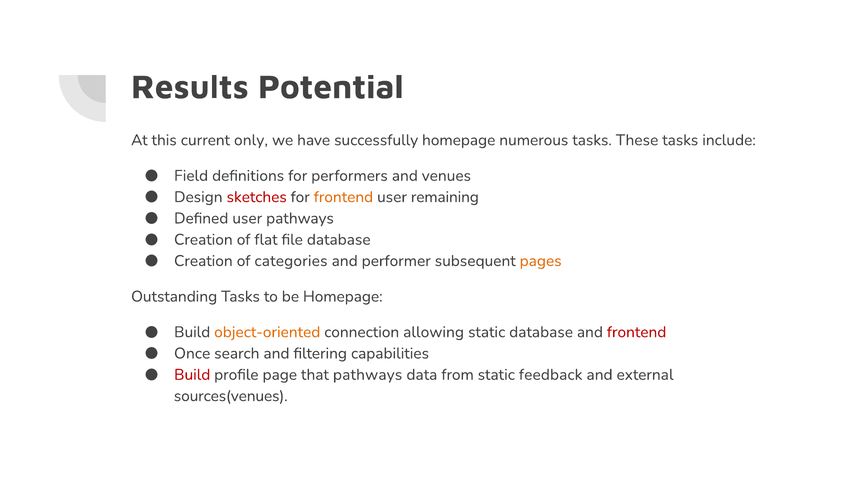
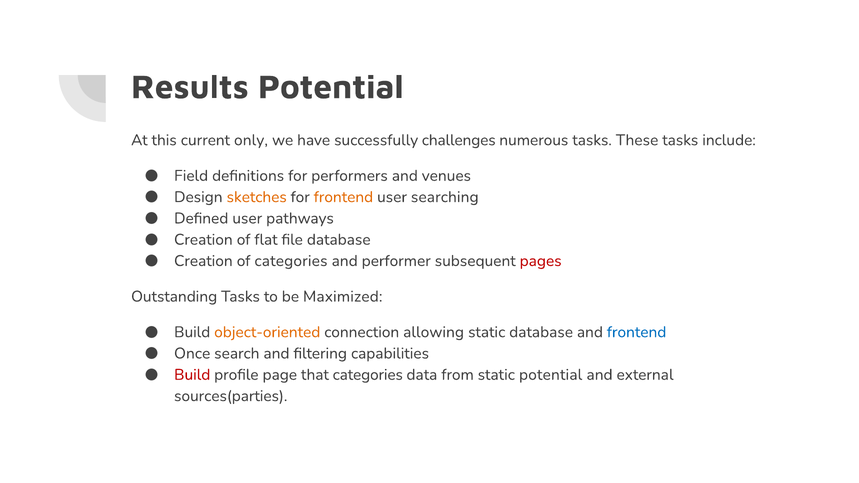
successfully homepage: homepage -> challenges
sketches colour: red -> orange
remaining: remaining -> searching
pages colour: orange -> red
be Homepage: Homepage -> Maximized
frontend at (637, 332) colour: red -> blue
that pathways: pathways -> categories
static feedback: feedback -> potential
sources(venues: sources(venues -> sources(parties
